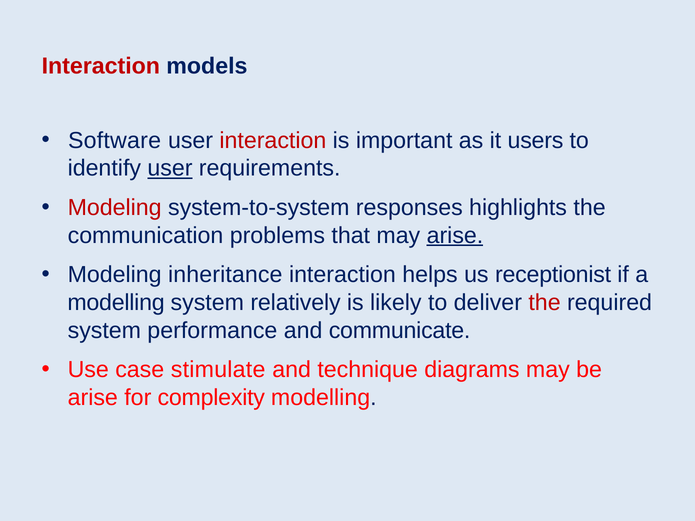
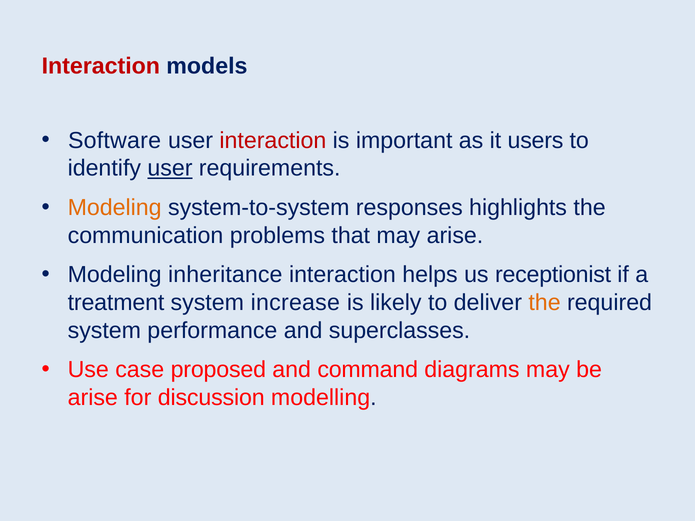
Modeling at (115, 208) colour: red -> orange
arise at (455, 236) underline: present -> none
modelling at (116, 303): modelling -> treatment
relatively: relatively -> increase
the at (545, 303) colour: red -> orange
communicate: communicate -> superclasses
stimulate: stimulate -> proposed
technique: technique -> command
complexity: complexity -> discussion
